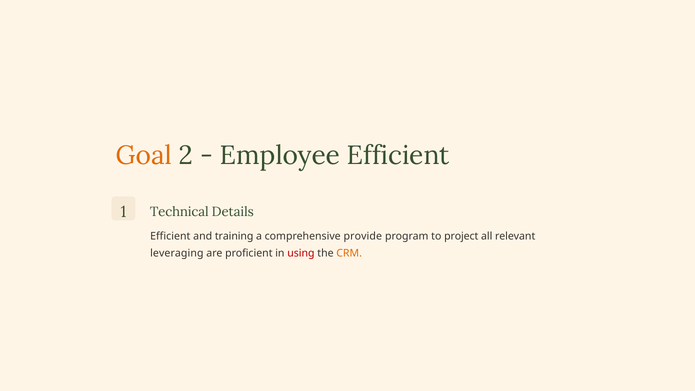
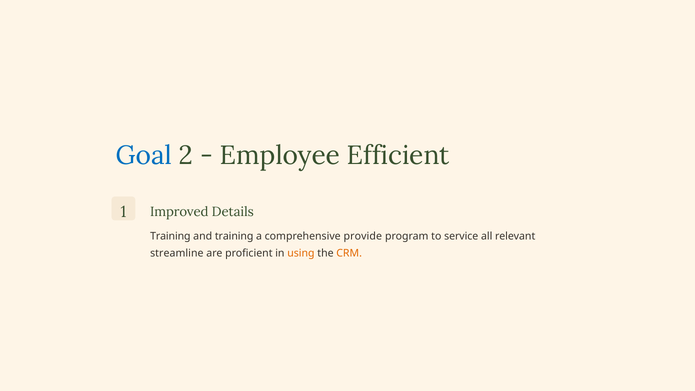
Goal colour: orange -> blue
Technical: Technical -> Improved
Efficient at (170, 236): Efficient -> Training
project: project -> service
leveraging: leveraging -> streamline
using colour: red -> orange
